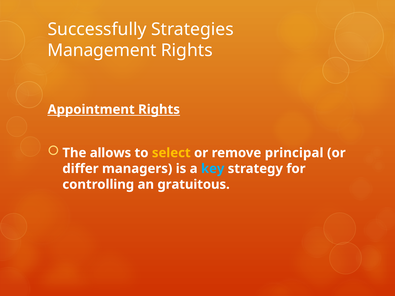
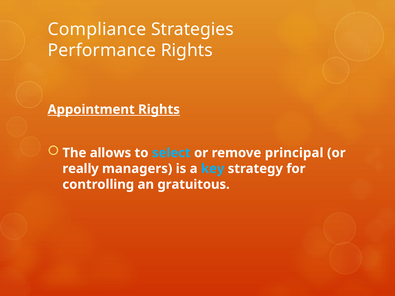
Successfully: Successfully -> Compliance
Management: Management -> Performance
select colour: yellow -> light blue
differ: differ -> really
